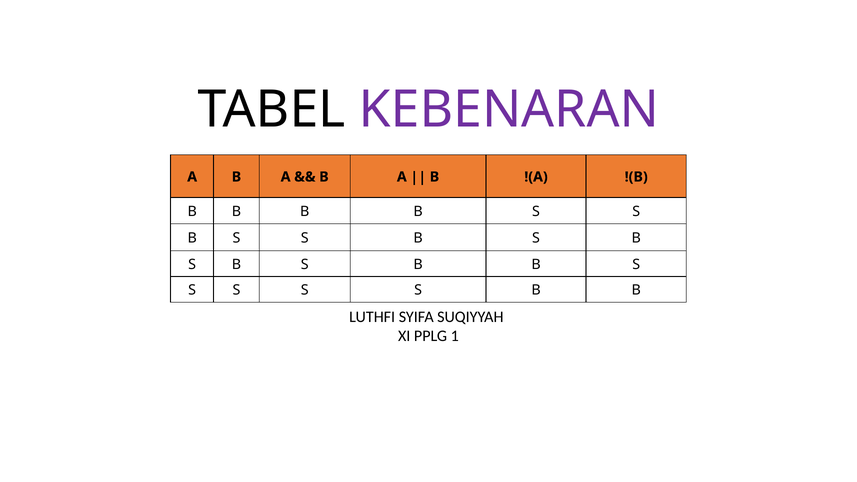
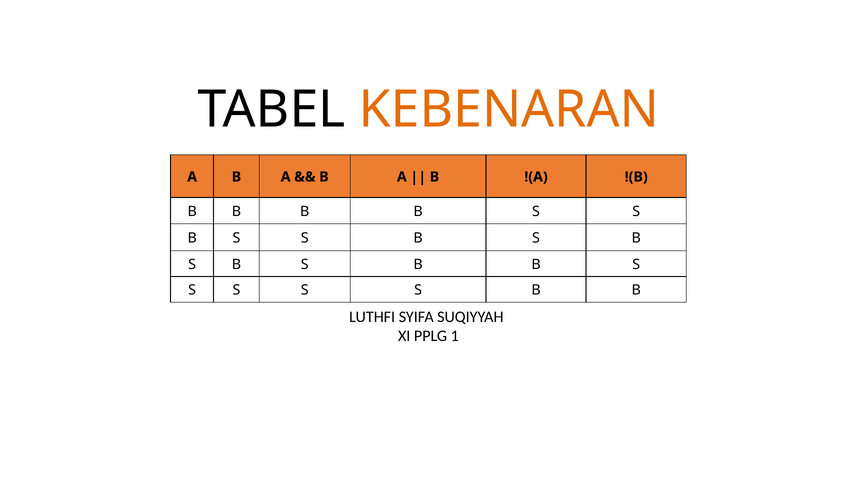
KEBENARAN colour: purple -> orange
